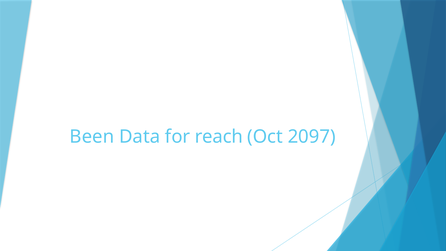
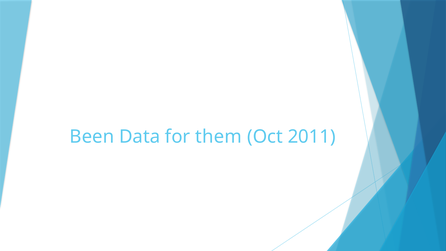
reach: reach -> them
2097: 2097 -> 2011
